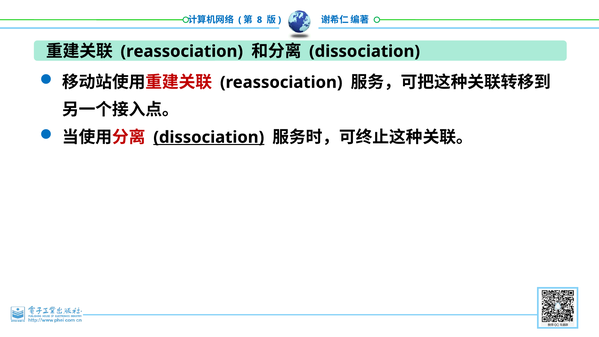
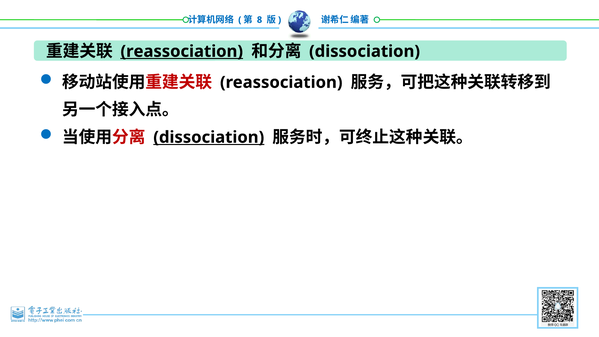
reassociation at (182, 51) underline: none -> present
